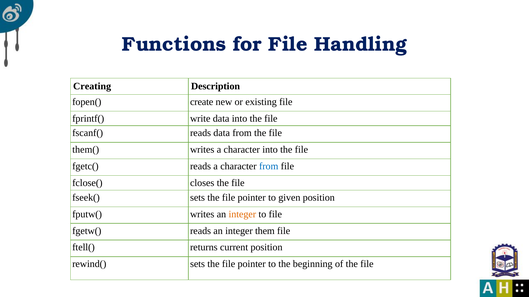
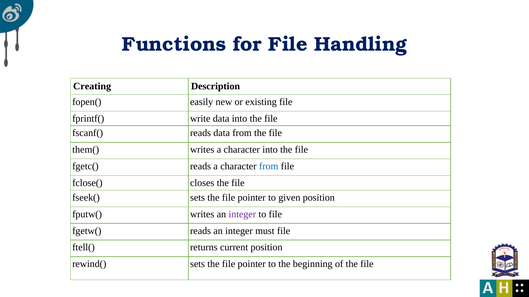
create: create -> easily
integer at (242, 215) colour: orange -> purple
them: them -> must
